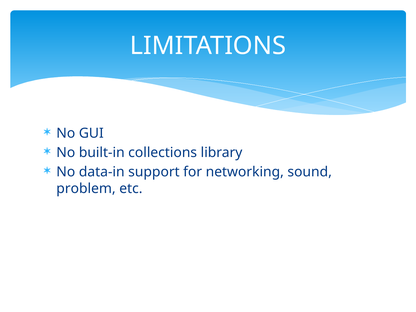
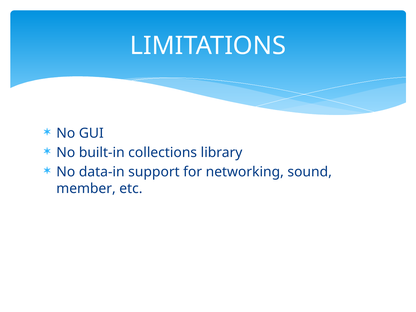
problem: problem -> member
